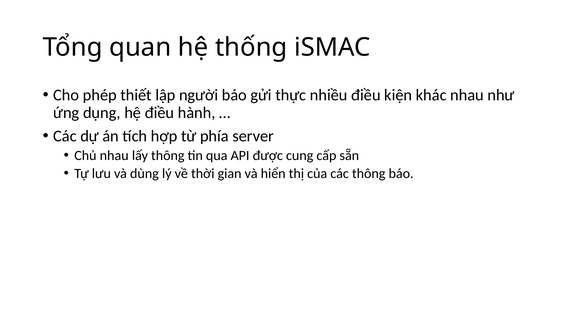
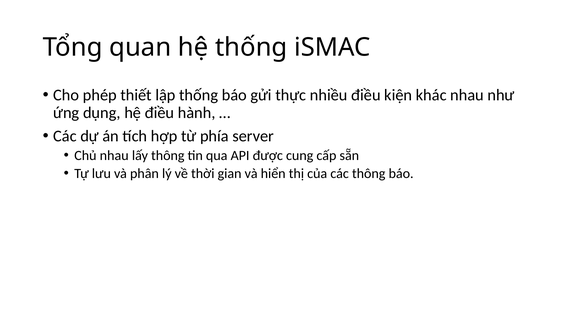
lập người: người -> thống
dùng: dùng -> phân
